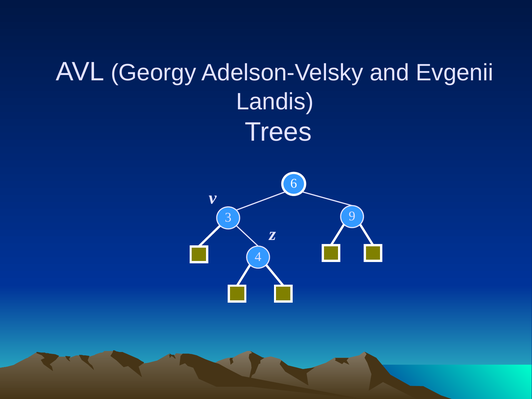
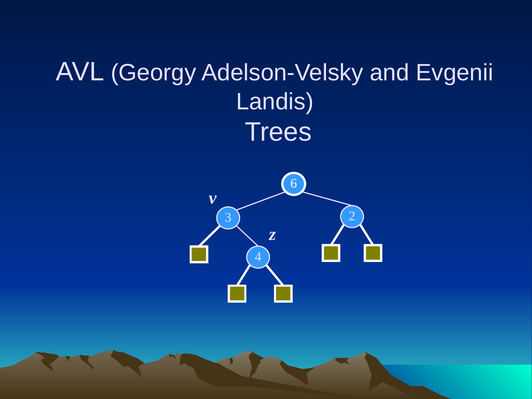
9: 9 -> 2
